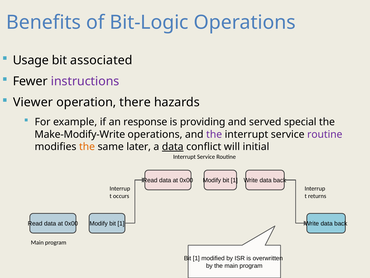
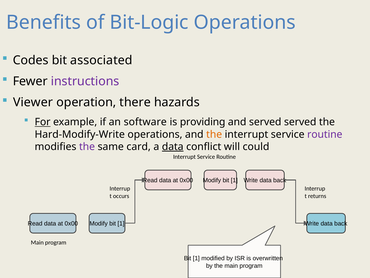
Usage: Usage -> Codes
For underline: none -> present
response: response -> software
served special: special -> served
Make-Modify-Write: Make-Modify-Write -> Hard-Modify-Write
the at (214, 134) colour: purple -> orange
the at (87, 146) colour: orange -> purple
later: later -> card
initial: initial -> could
